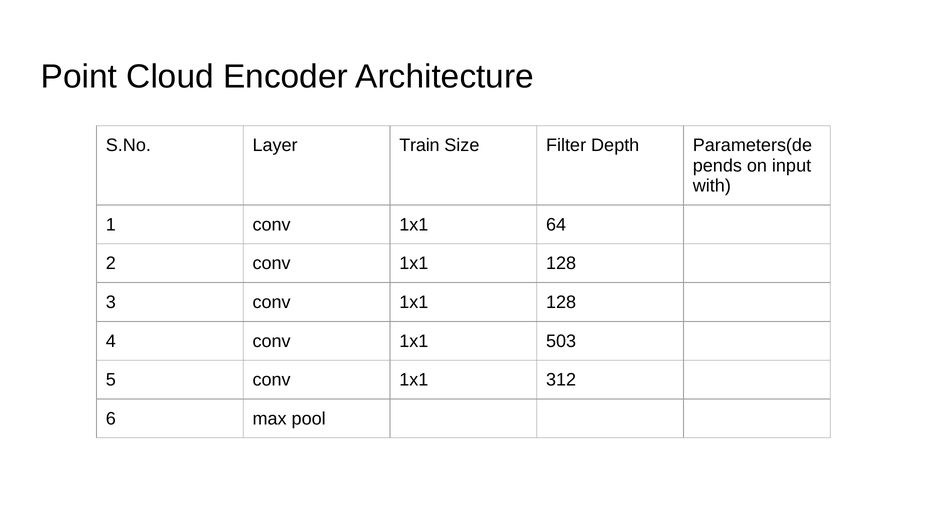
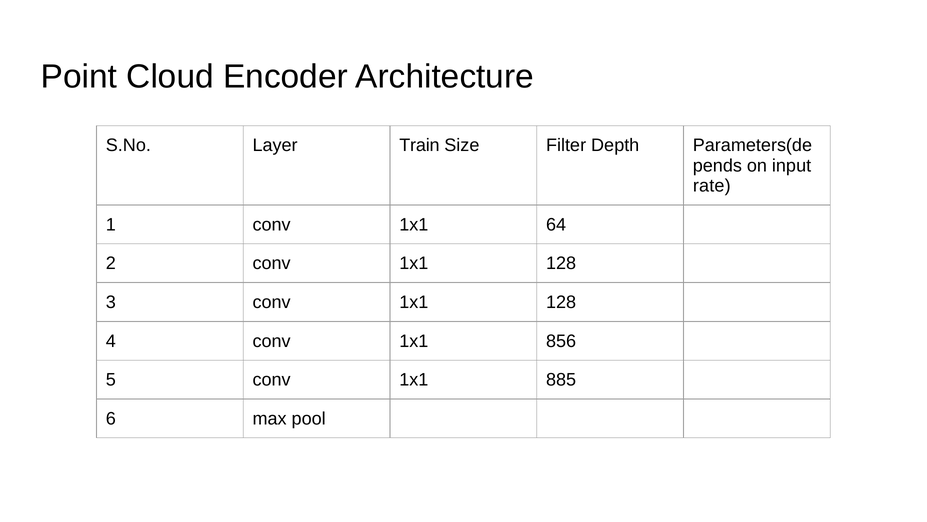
with: with -> rate
503: 503 -> 856
312: 312 -> 885
